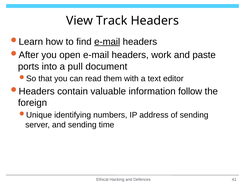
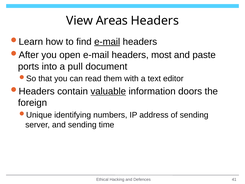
Track: Track -> Areas
work: work -> most
valuable underline: none -> present
follow: follow -> doors
